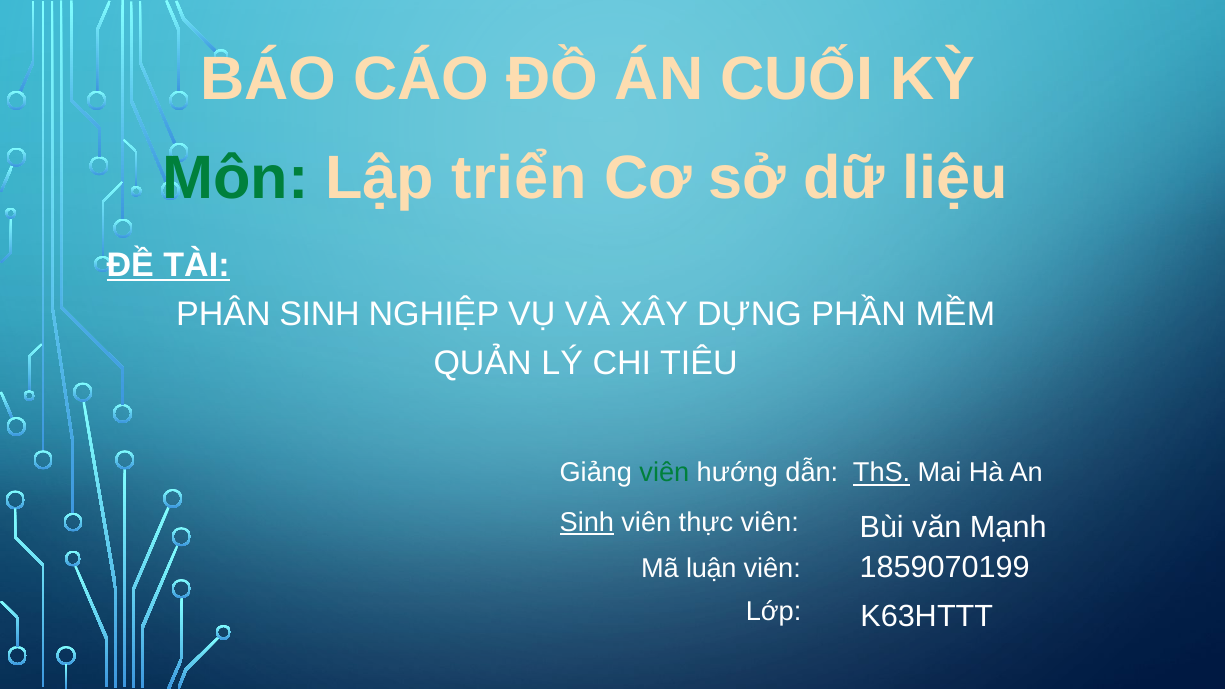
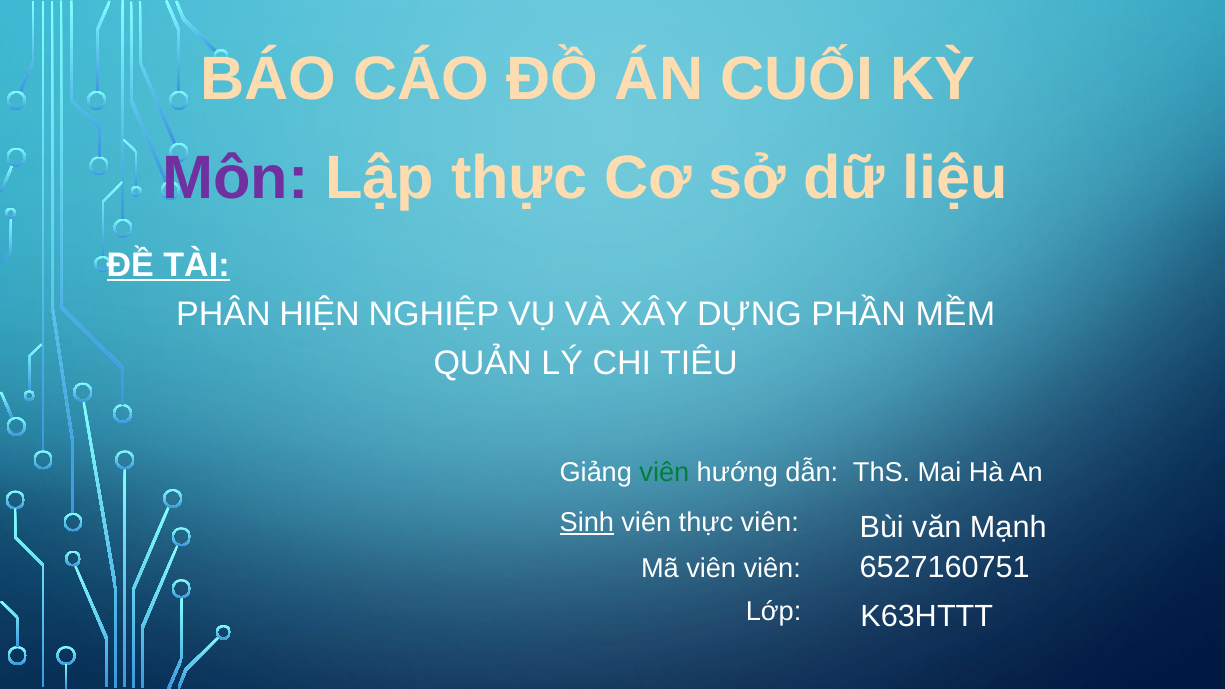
Môn colour: green -> purple
Lập triển: triển -> thực
PHÂN SINH: SINH -> HIỆN
ThS underline: present -> none
1859070199: 1859070199 -> 6527160751
Mã luận: luận -> viên
